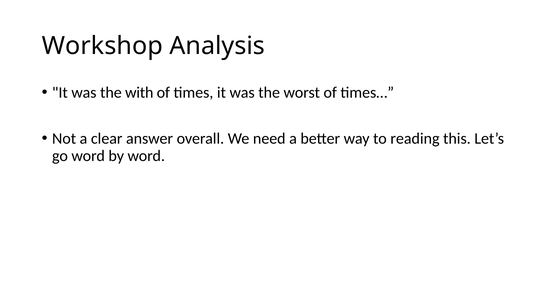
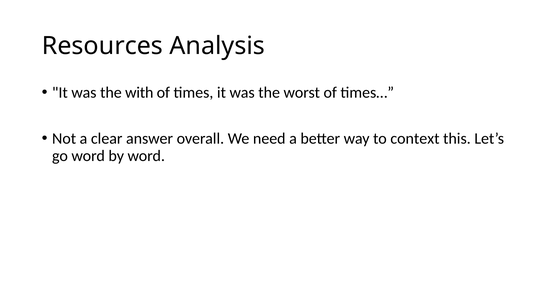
Workshop: Workshop -> Resources
reading: reading -> context
